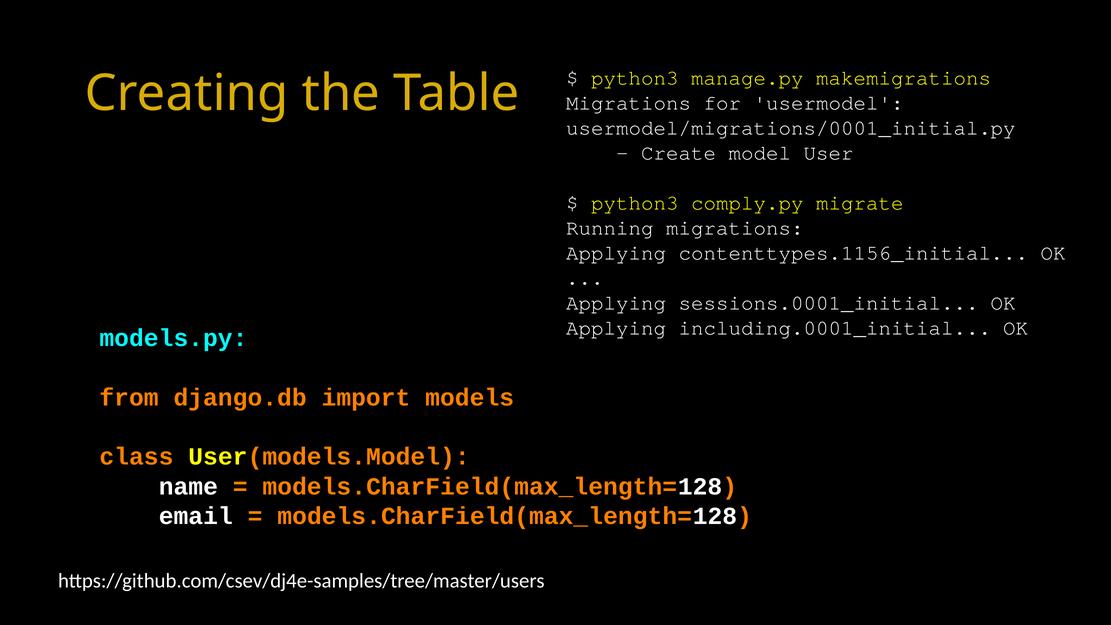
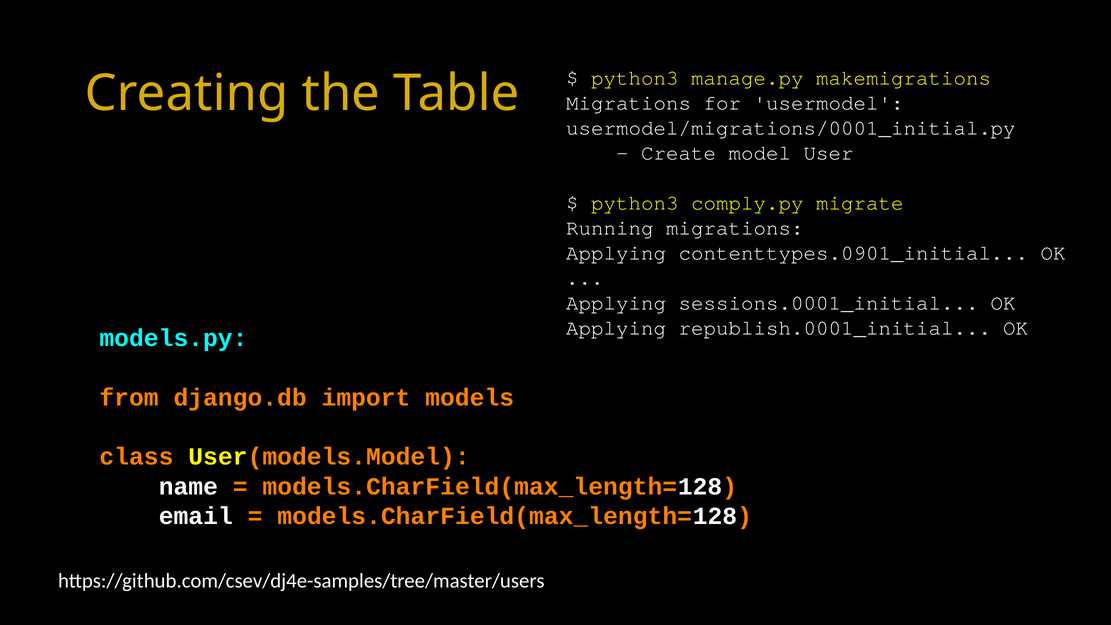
contenttypes.1156_initial: contenttypes.1156_initial -> contenttypes.0901_initial
including.0001_initial: including.0001_initial -> republish.0001_initial
